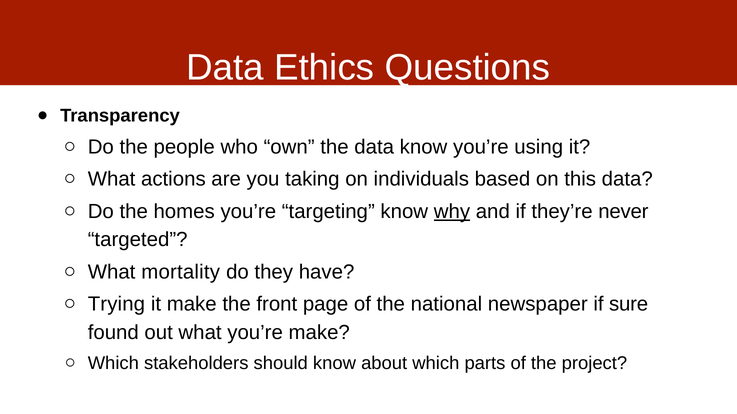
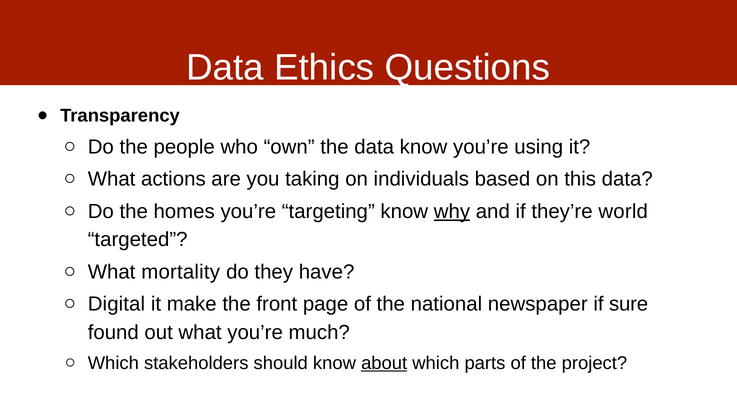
never: never -> world
Trying: Trying -> Digital
you’re make: make -> much
about underline: none -> present
